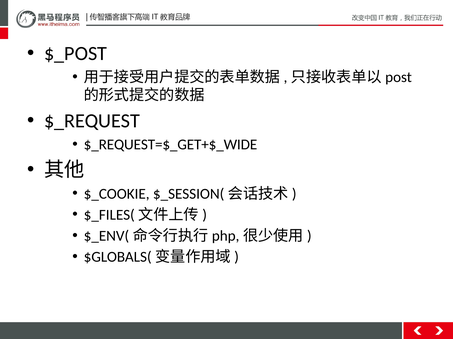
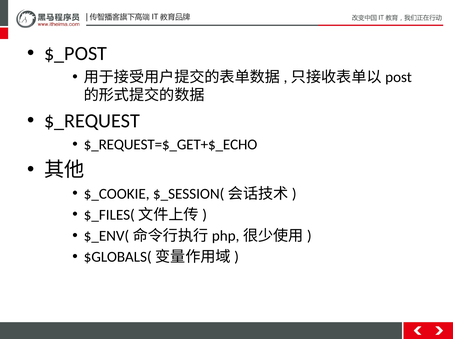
$_REQUEST=$_GET+$_WIDE: $_REQUEST=$_GET+$_WIDE -> $_REQUEST=$_GET+$_ECHO
